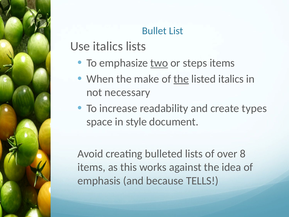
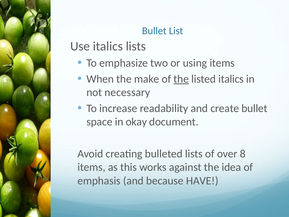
two underline: present -> none
steps: steps -> using
create types: types -> bullet
style: style -> okay
TELLS: TELLS -> HAVE
